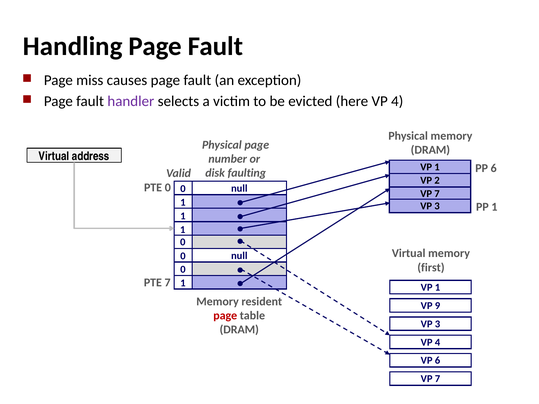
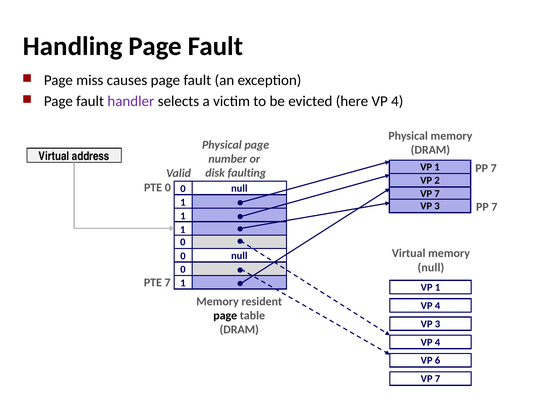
6 at (494, 168): 6 -> 7
1 at (494, 207): 1 -> 7
first at (431, 268): first -> null
9 at (438, 306): 9 -> 4
page at (225, 316) colour: red -> black
